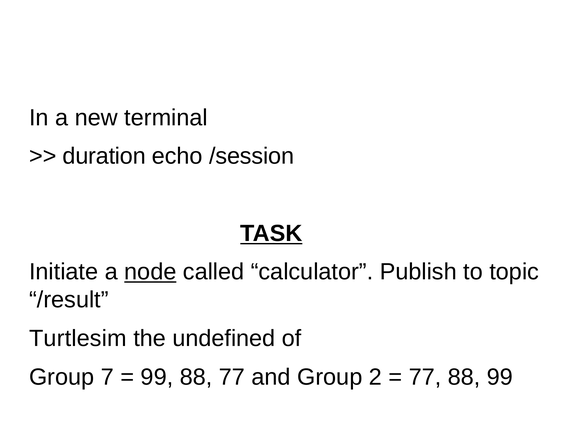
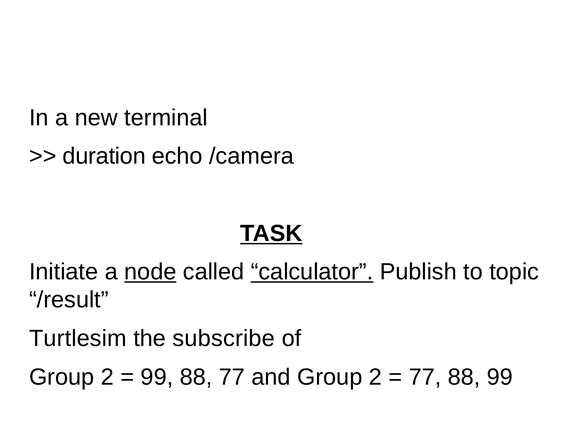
/session: /session -> /camera
calculator underline: none -> present
undefined: undefined -> subscribe
7 at (107, 377): 7 -> 2
